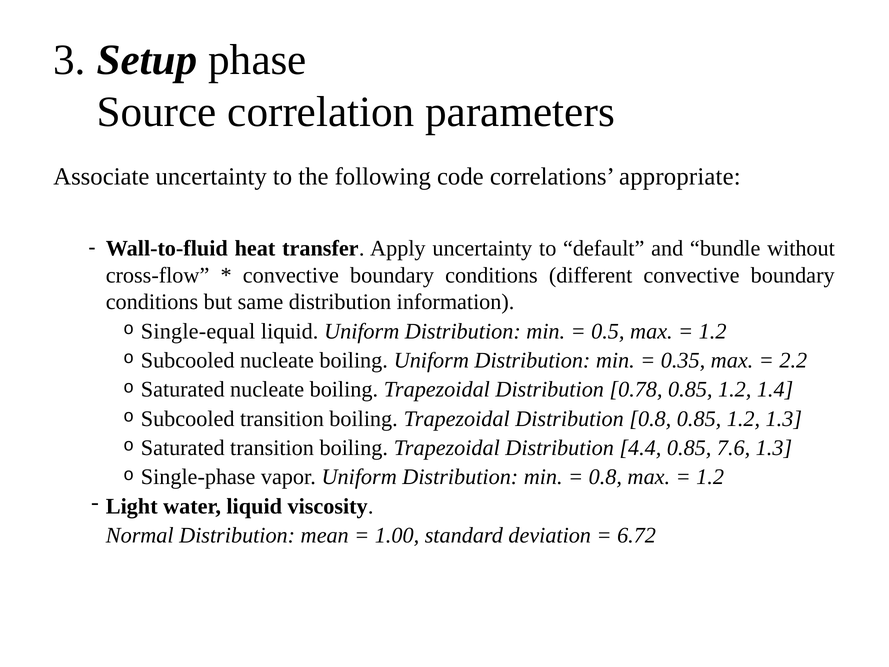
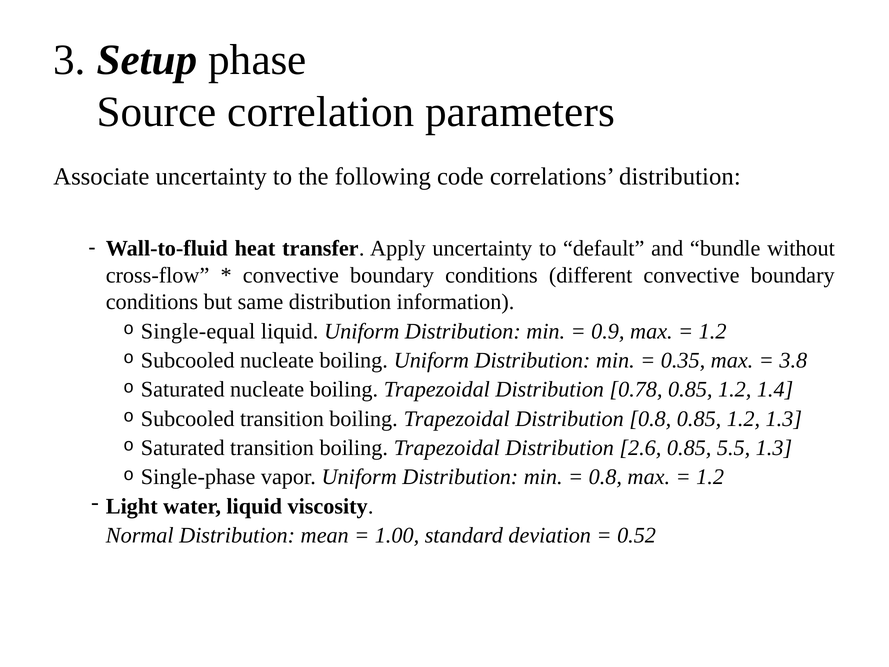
correlations appropriate: appropriate -> distribution
0.5: 0.5 -> 0.9
2.2: 2.2 -> 3.8
4.4: 4.4 -> 2.6
7.6: 7.6 -> 5.5
6.72: 6.72 -> 0.52
